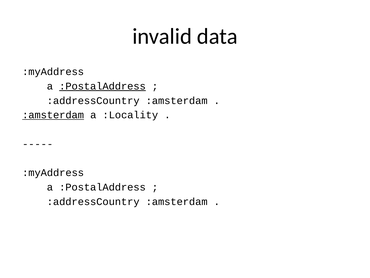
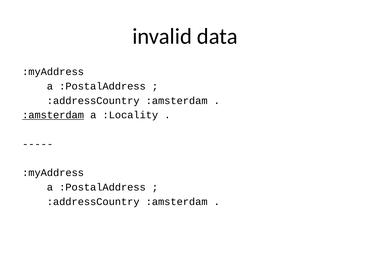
:PostalAddress at (102, 86) underline: present -> none
